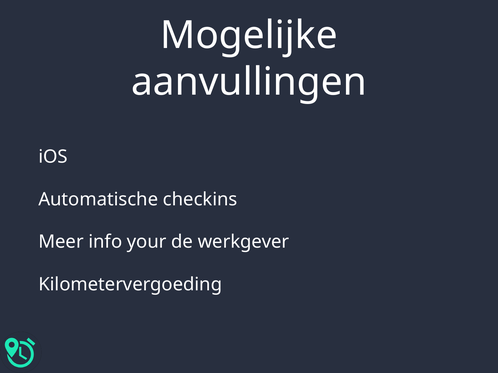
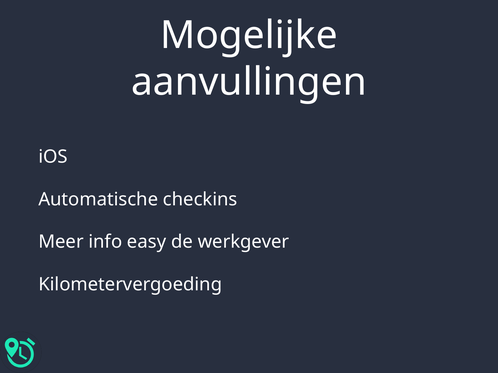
your: your -> easy
